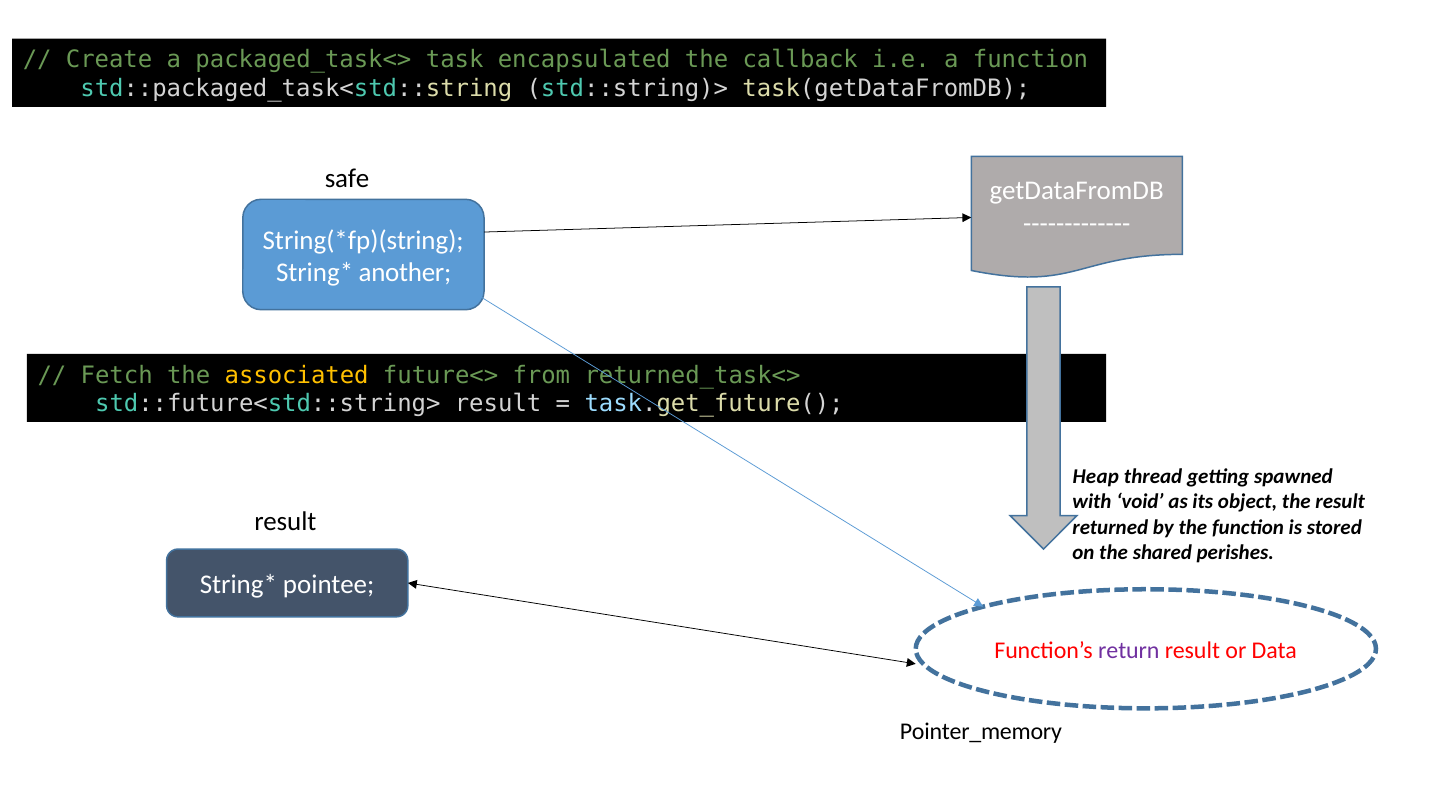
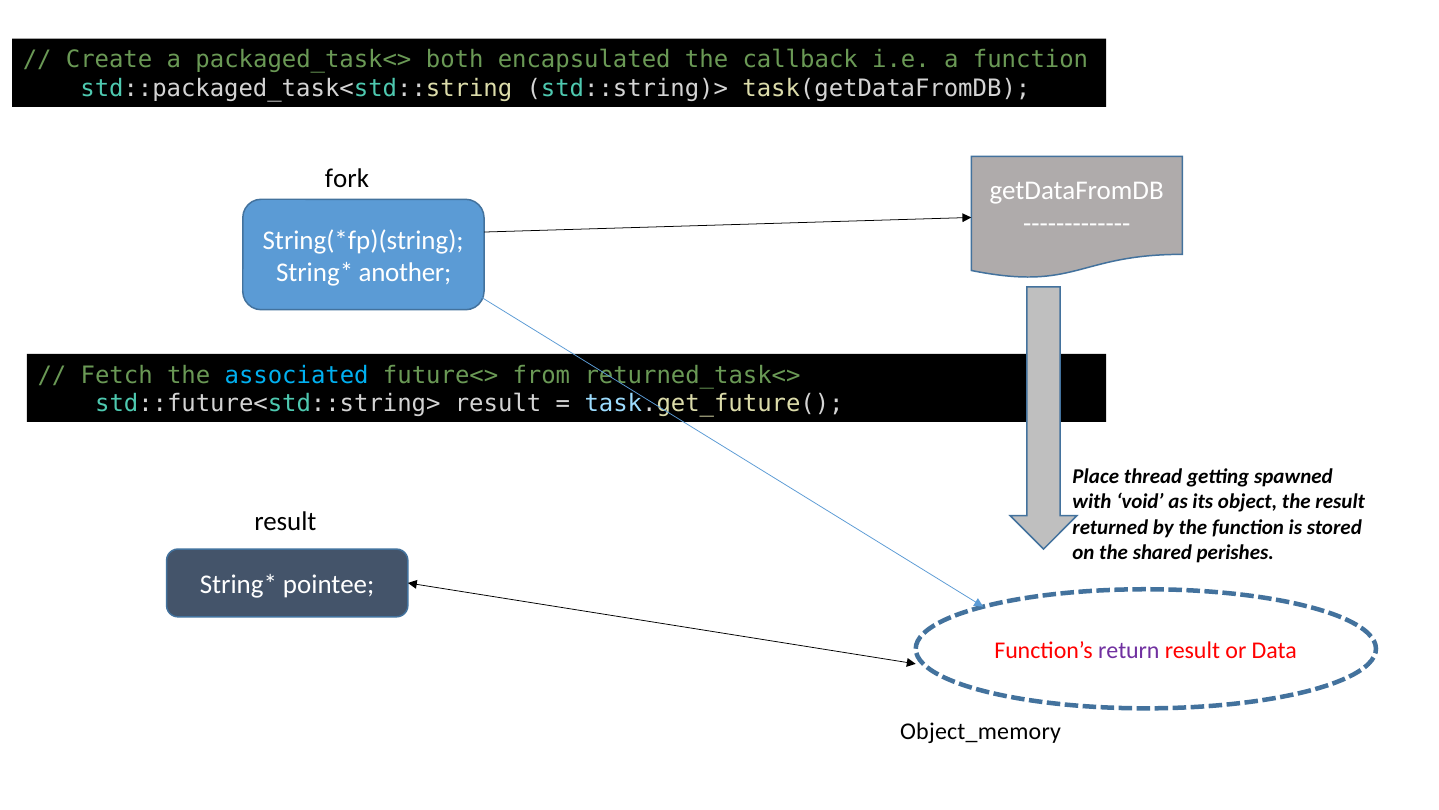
task: task -> both
safe: safe -> fork
associated colour: yellow -> light blue
Heap: Heap -> Place
Pointer_memory: Pointer_memory -> Object_memory
